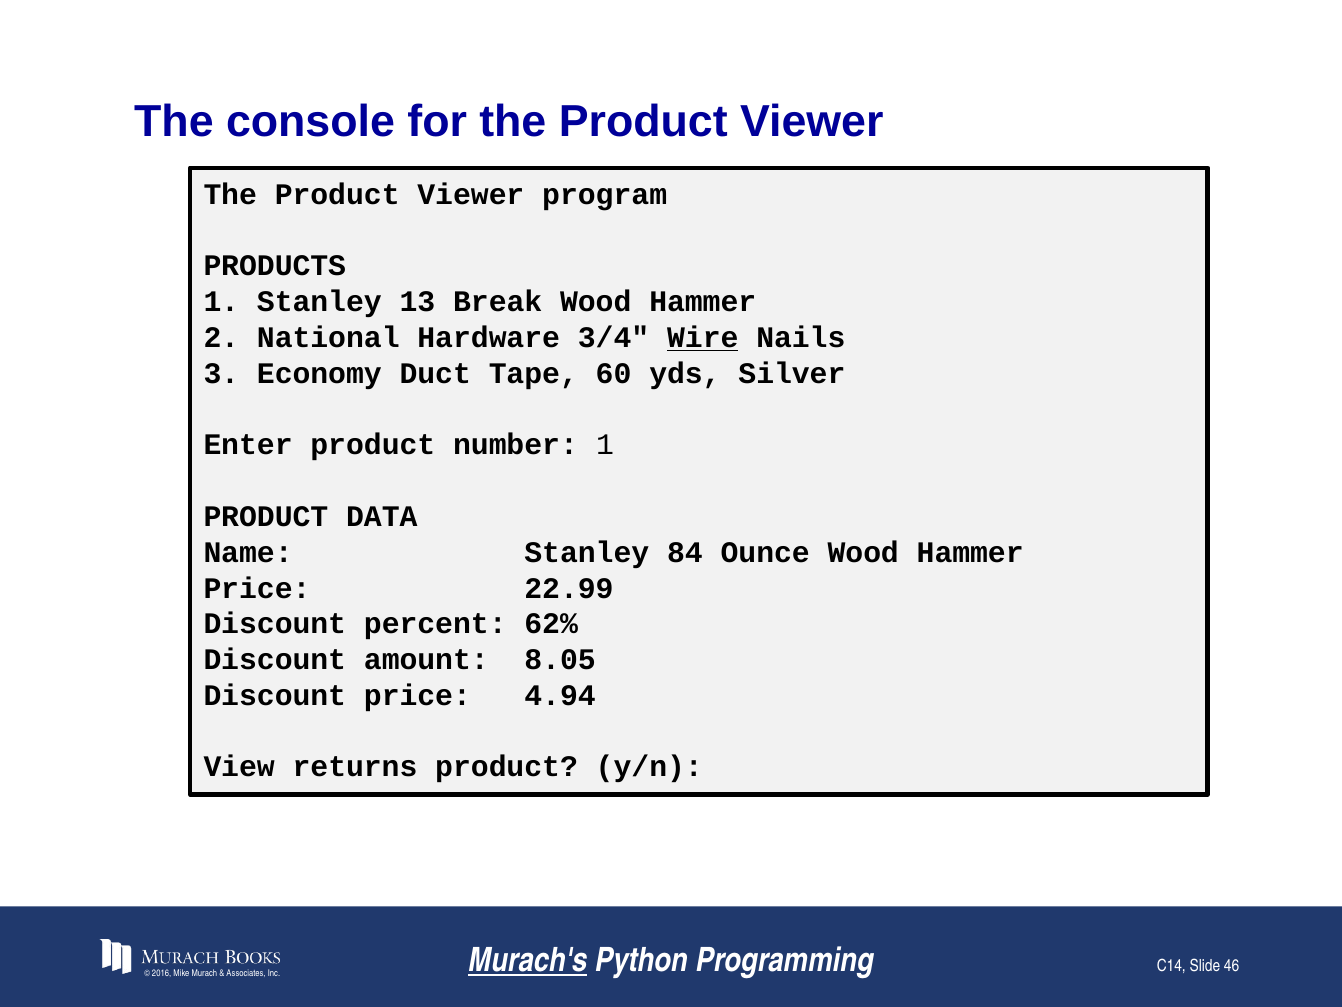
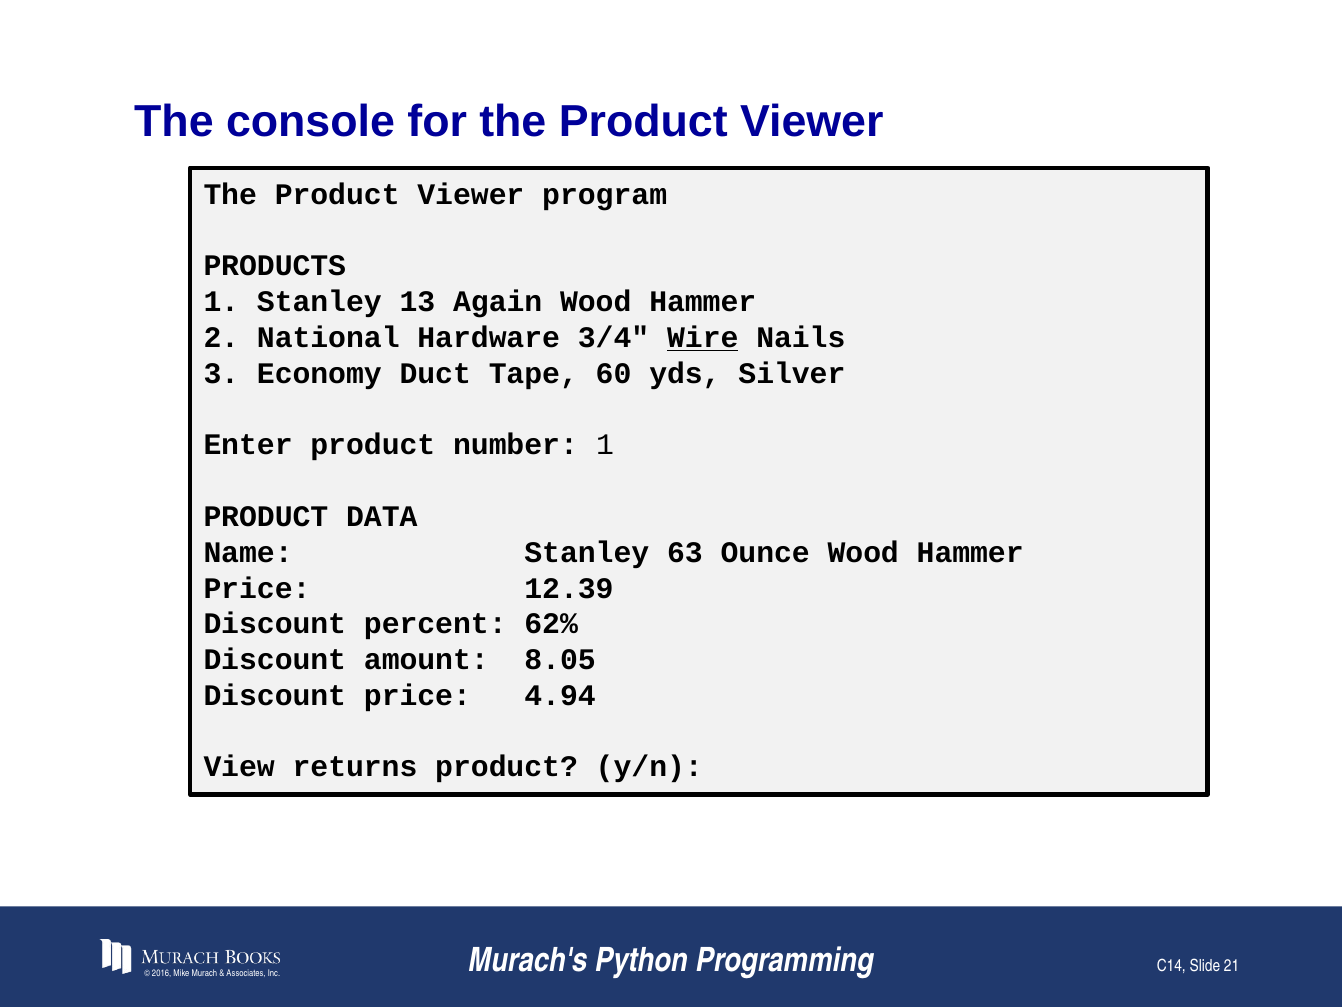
Break: Break -> Again
84: 84 -> 63
22.99: 22.99 -> 12.39
Murach's underline: present -> none
46: 46 -> 21
